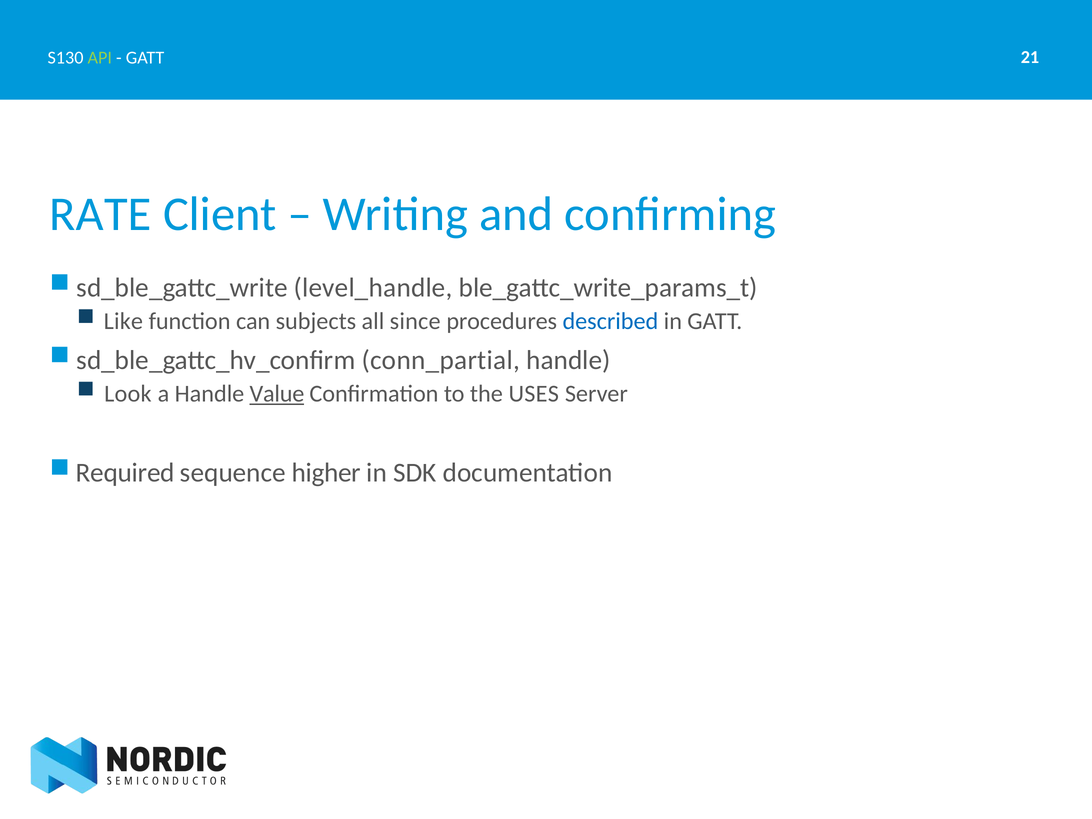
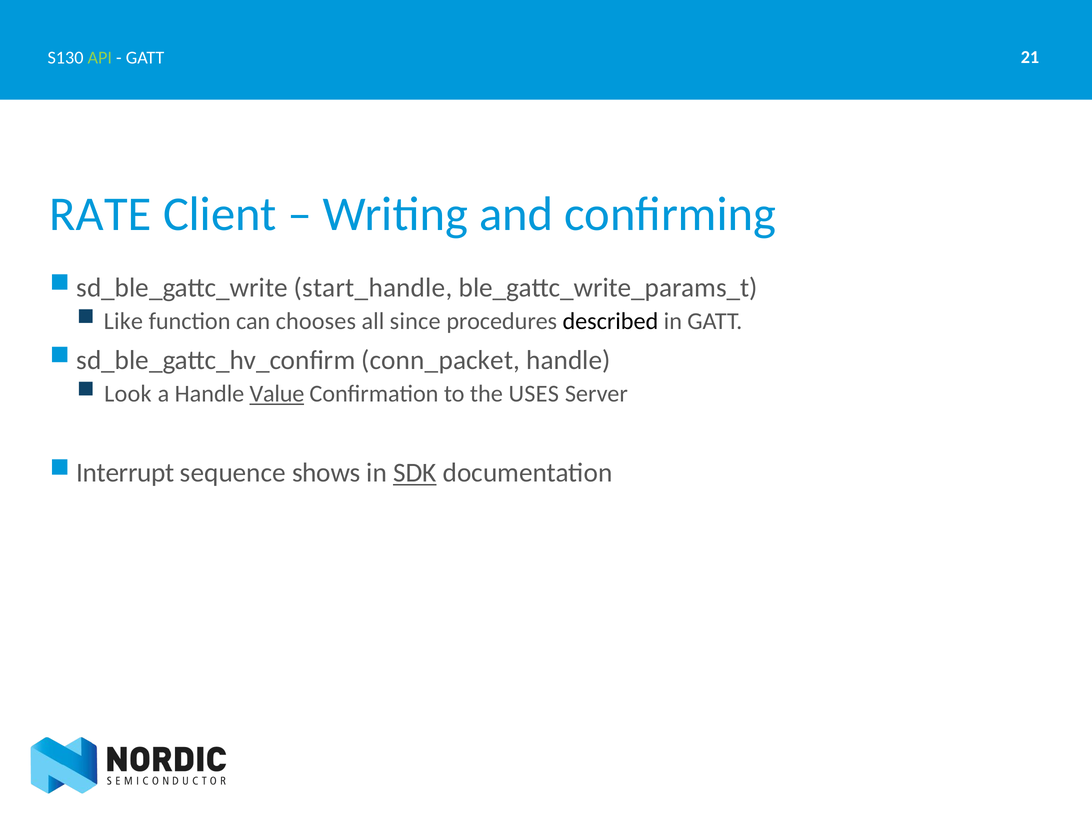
level_handle: level_handle -> start_handle
subjects: subjects -> chooses
described colour: blue -> black
conn_partial: conn_partial -> conn_packet
Required: Required -> Interrupt
higher: higher -> shows
SDK underline: none -> present
